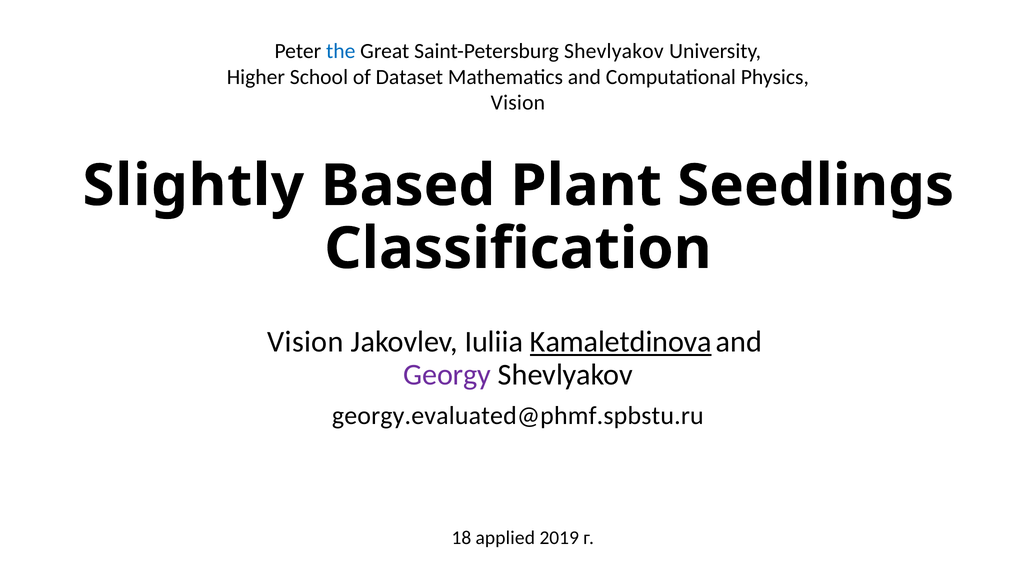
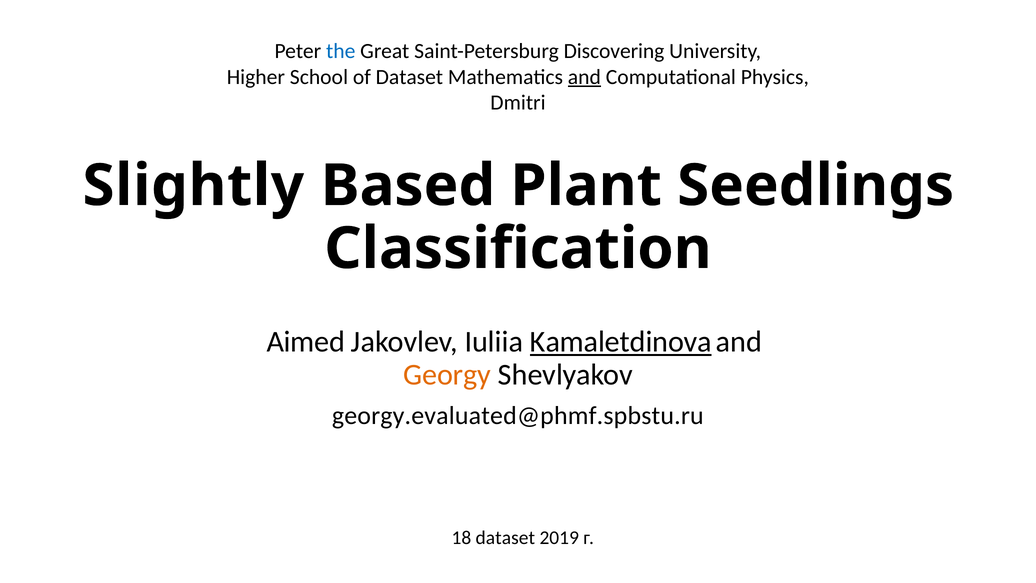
Saint-Petersburg Shevlyakov: Shevlyakov -> Discovering
and at (584, 77) underline: none -> present
Vision at (518, 103): Vision -> Dmitri
Vision at (305, 342): Vision -> Aimed
Georgy colour: purple -> orange
18 applied: applied -> dataset
